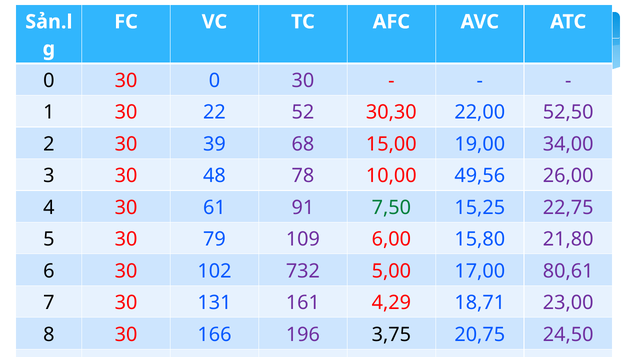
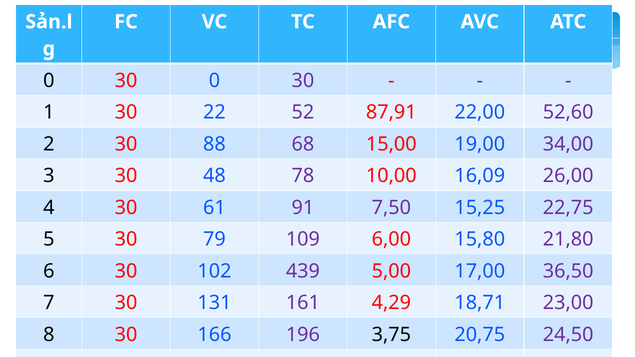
30,30: 30,30 -> 87,91
52,50: 52,50 -> 52,60
39: 39 -> 88
49,56: 49,56 -> 16,09
7,50 colour: green -> purple
732: 732 -> 439
80,61: 80,61 -> 36,50
